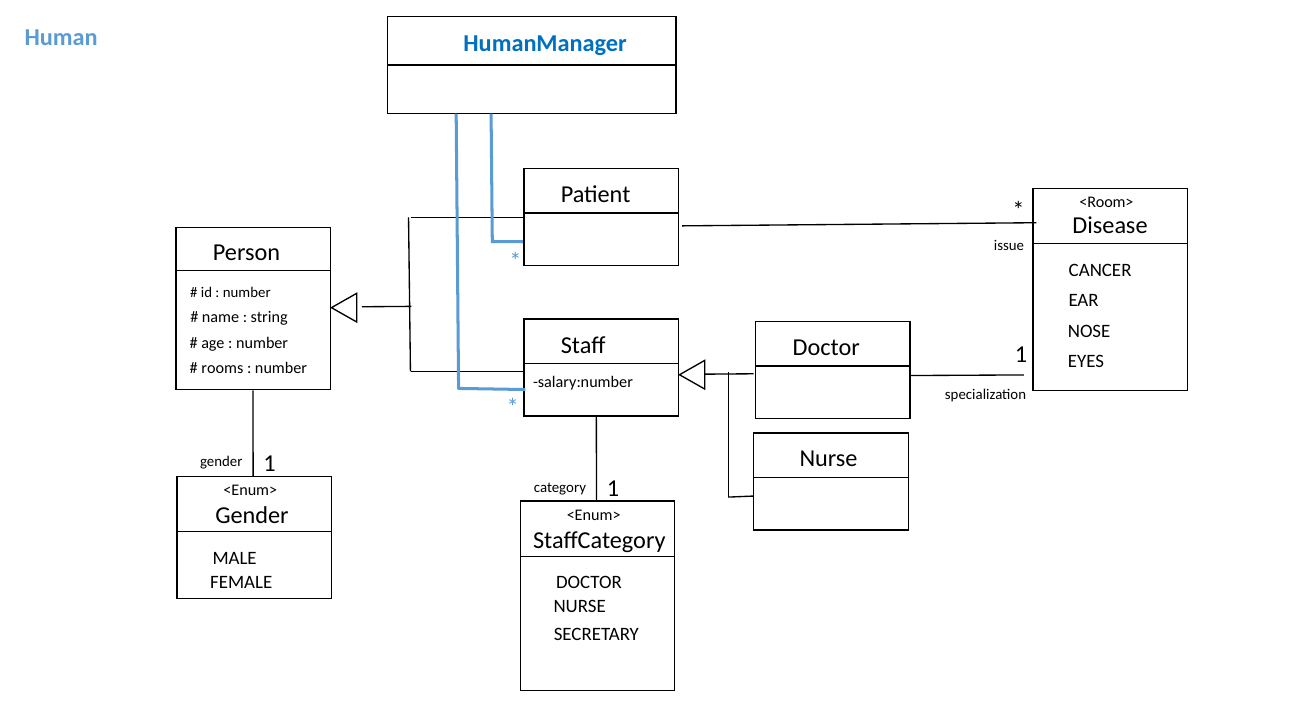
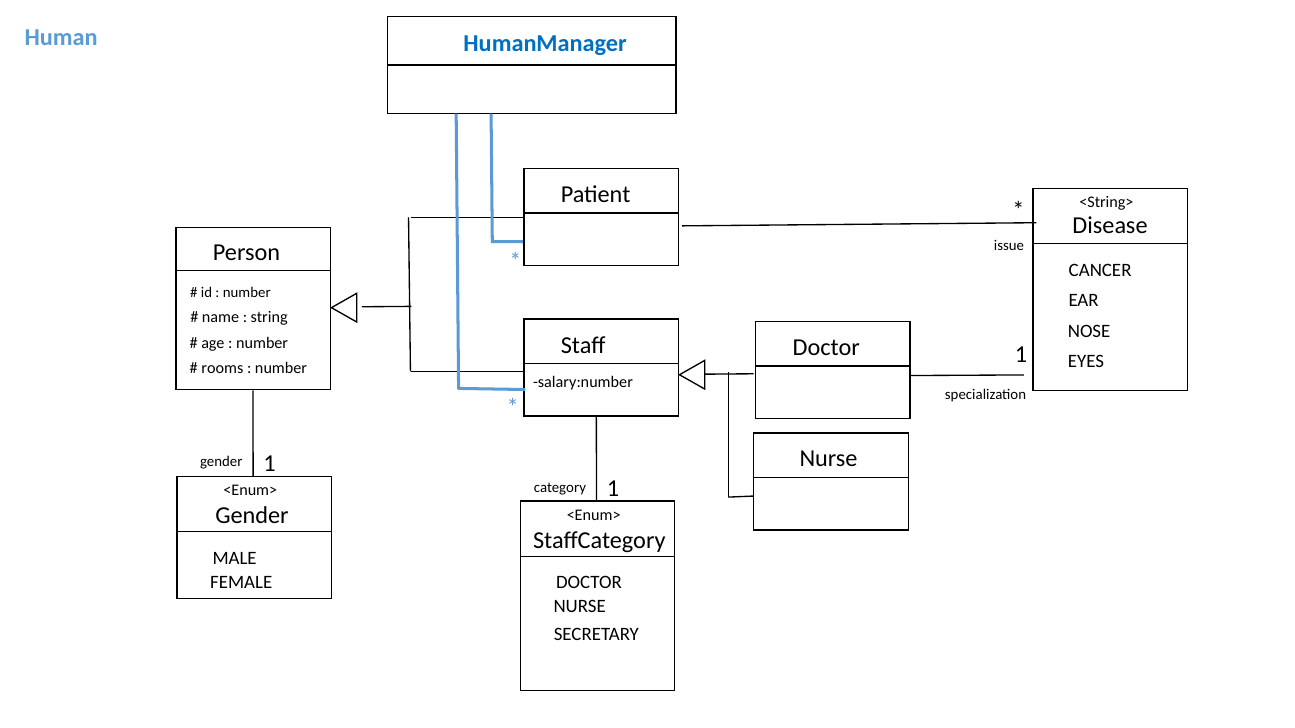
<Room>: <Room> -> <String>
